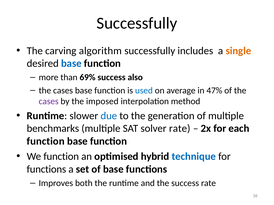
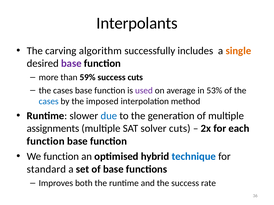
Successfully at (137, 23): Successfully -> Interpolants
base at (71, 64) colour: blue -> purple
69%: 69% -> 59%
success also: also -> cuts
used colour: blue -> purple
47%: 47% -> 53%
cases at (49, 102) colour: purple -> blue
benchmarks: benchmarks -> assignments
solver rate: rate -> cuts
functions at (46, 170): functions -> standard
